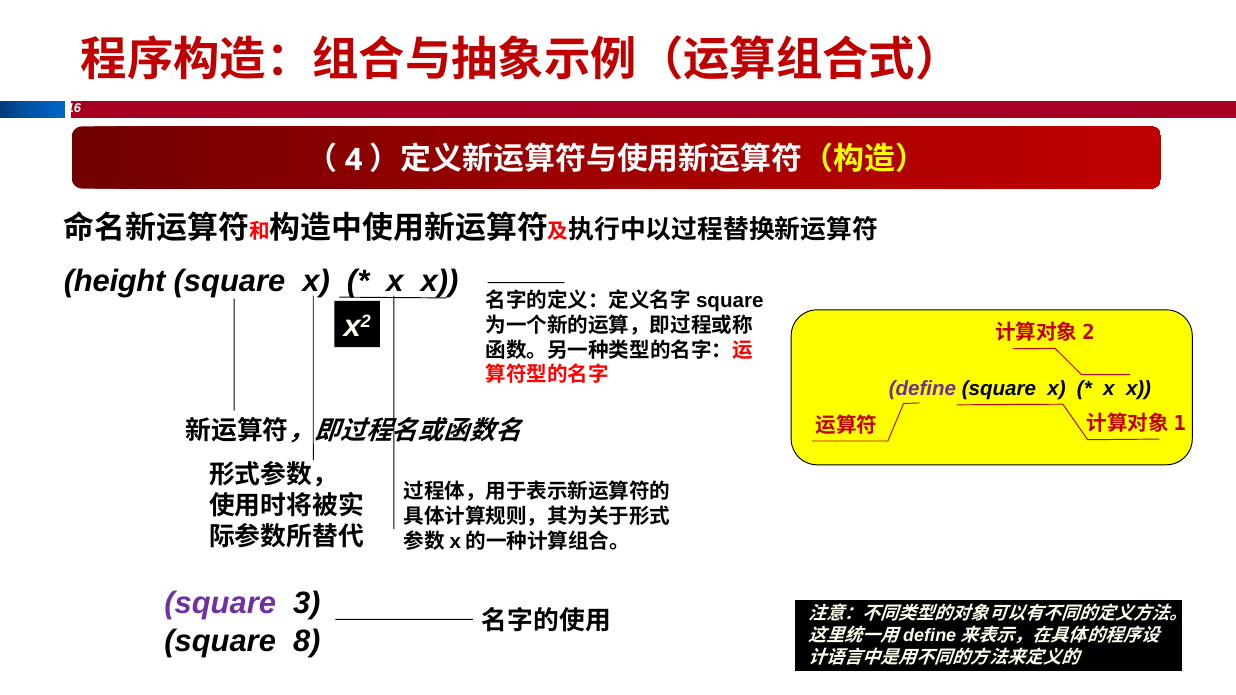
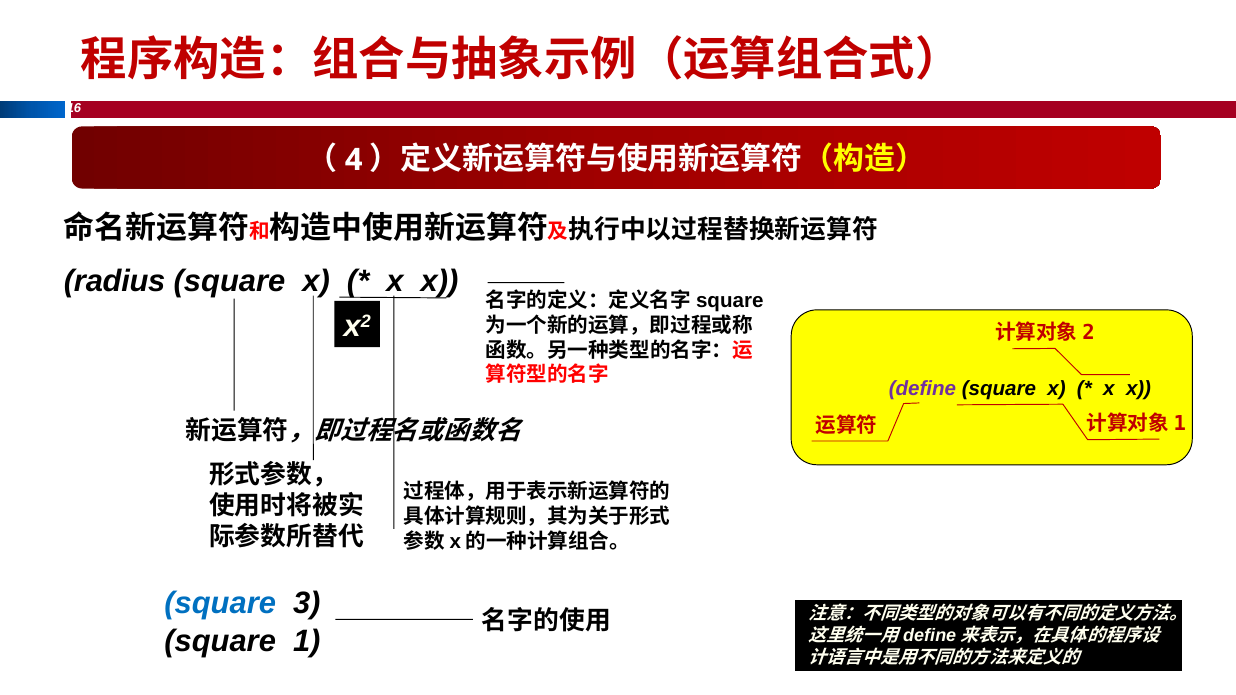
height: height -> radius
square at (220, 604) colour: purple -> blue
8: 8 -> 1
